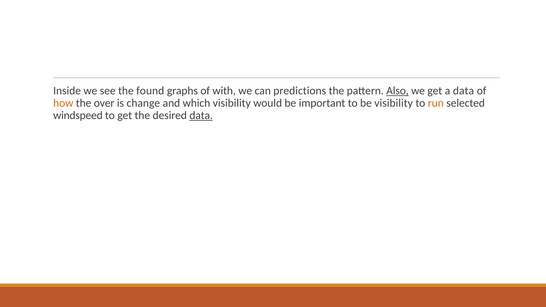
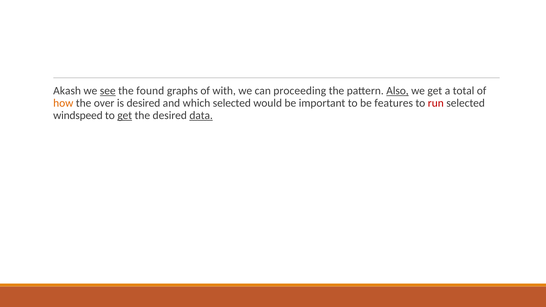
Inside: Inside -> Akash
see underline: none -> present
predictions: predictions -> proceeding
a data: data -> total
is change: change -> desired
which visibility: visibility -> selected
be visibility: visibility -> features
run colour: orange -> red
get at (125, 115) underline: none -> present
